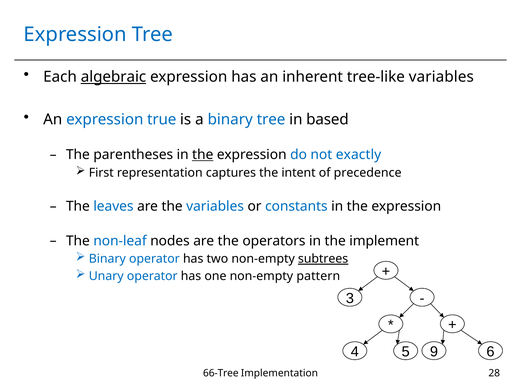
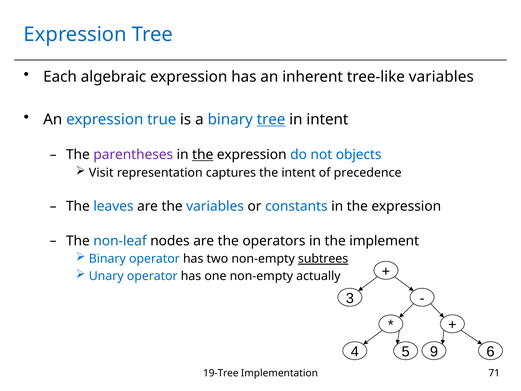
algebraic underline: present -> none
tree at (271, 119) underline: none -> present
in based: based -> intent
parentheses colour: black -> purple
exactly: exactly -> objects
First: First -> Visit
pattern: pattern -> actually
66-Tree: 66-Tree -> 19-Tree
28: 28 -> 71
